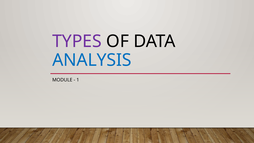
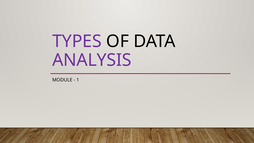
ANALYSIS colour: blue -> purple
